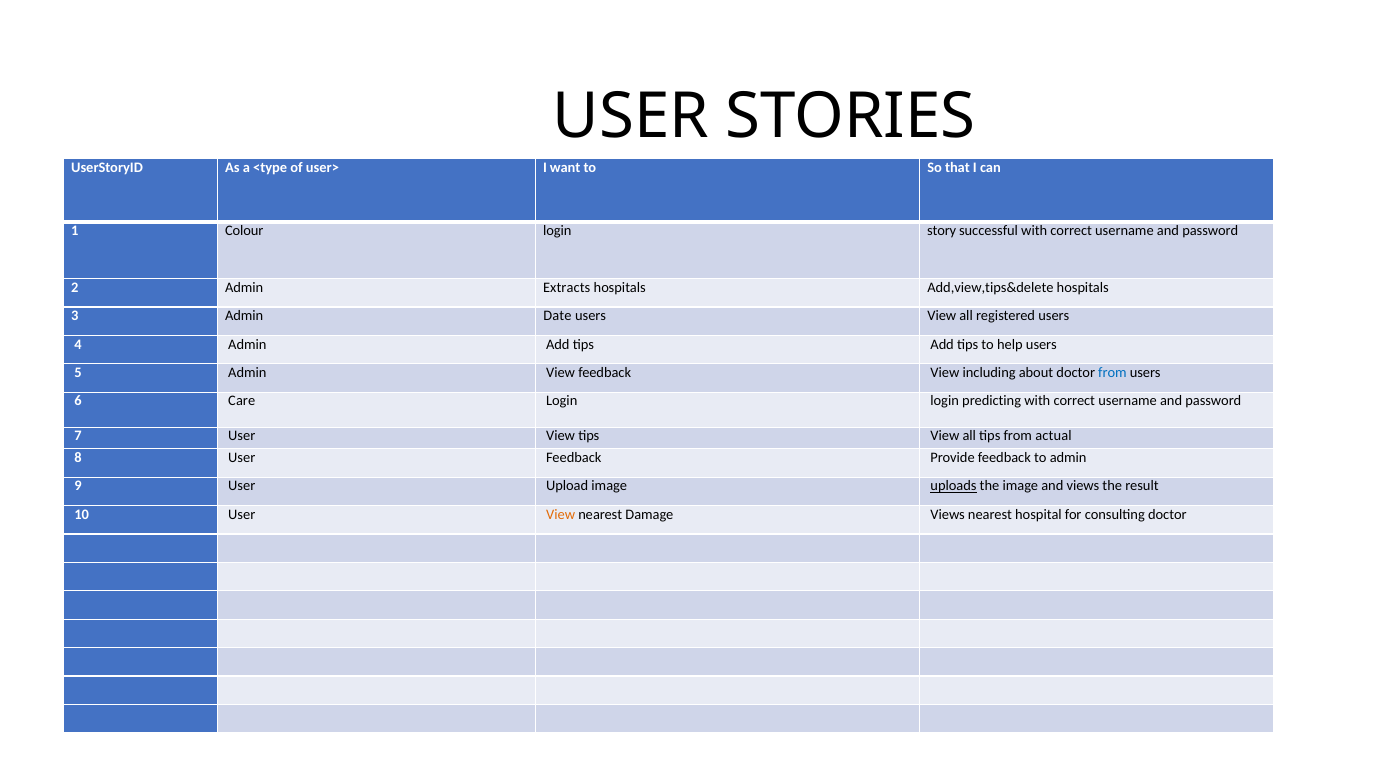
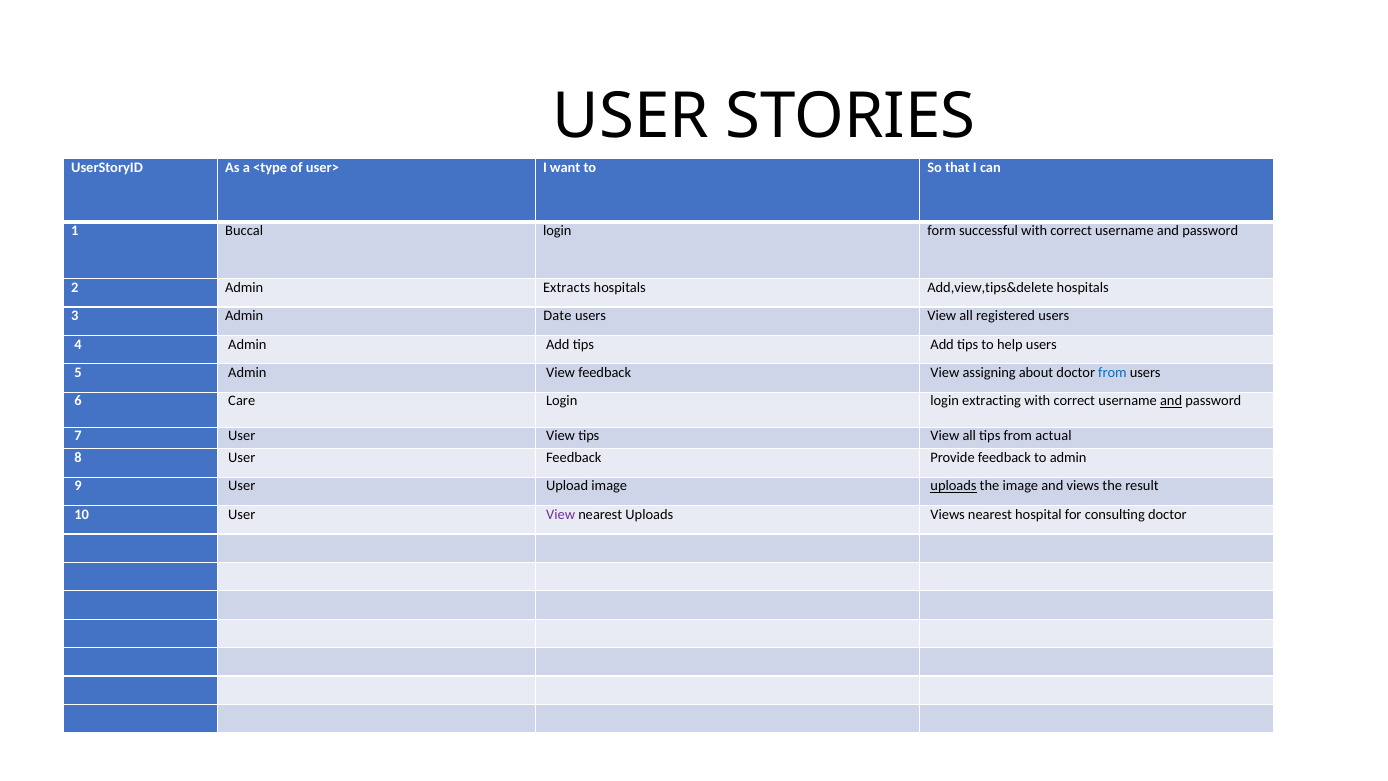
Colour: Colour -> Buccal
story: story -> form
including: including -> assigning
predicting: predicting -> extracting
and at (1171, 401) underline: none -> present
View at (561, 514) colour: orange -> purple
nearest Damage: Damage -> Uploads
